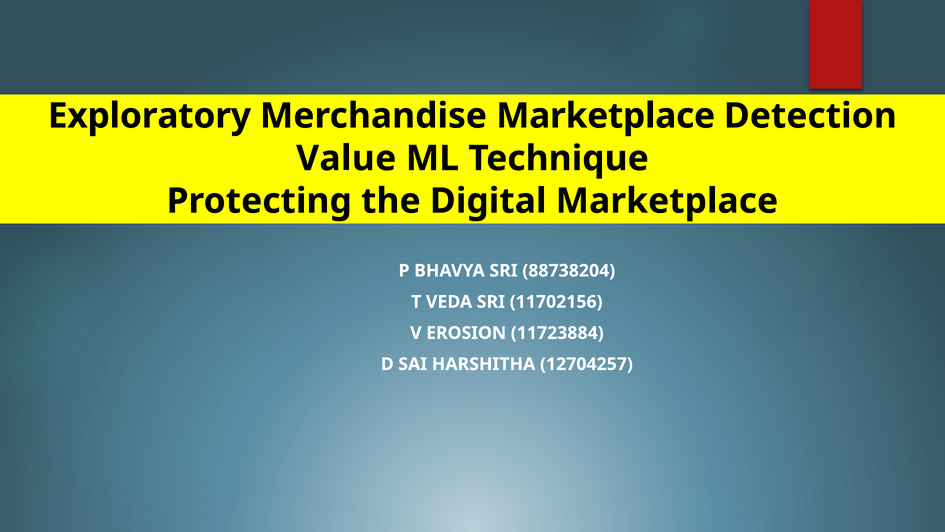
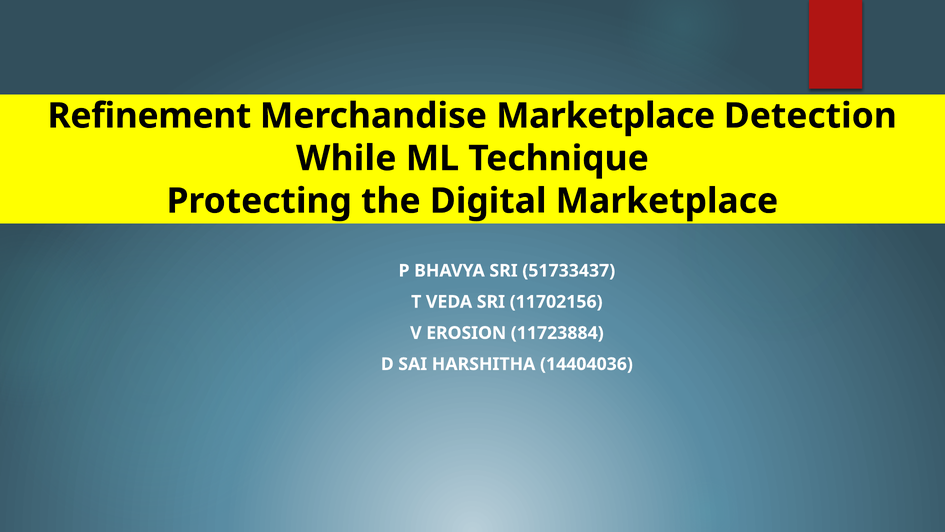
Exploratory: Exploratory -> Refinement
Value: Value -> While
88738204: 88738204 -> 51733437
12704257: 12704257 -> 14404036
